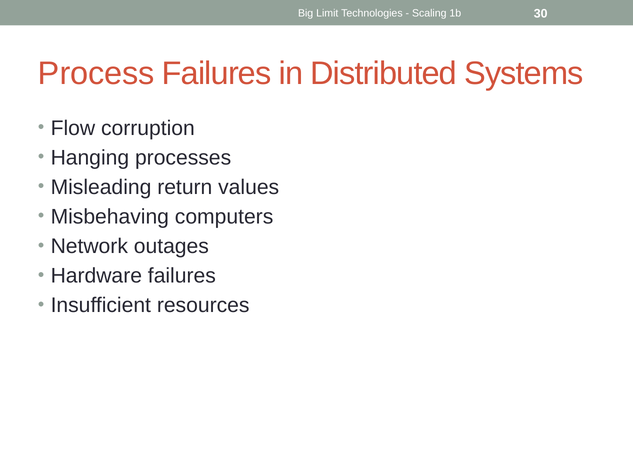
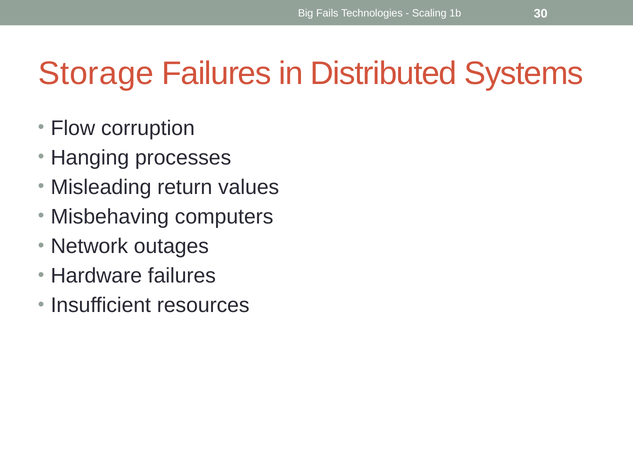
Limit: Limit -> Fails
Process: Process -> Storage
